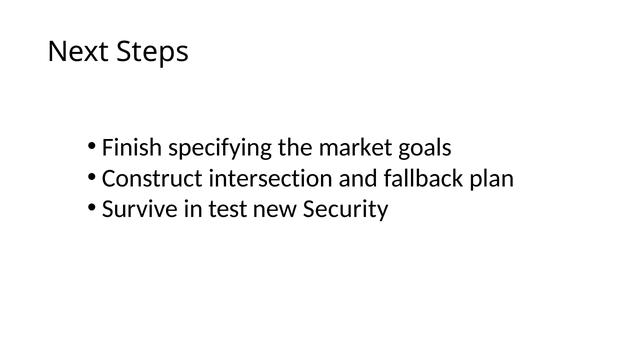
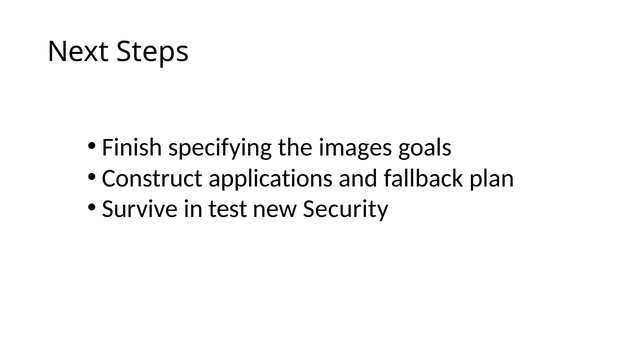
market: market -> images
intersection: intersection -> applications
